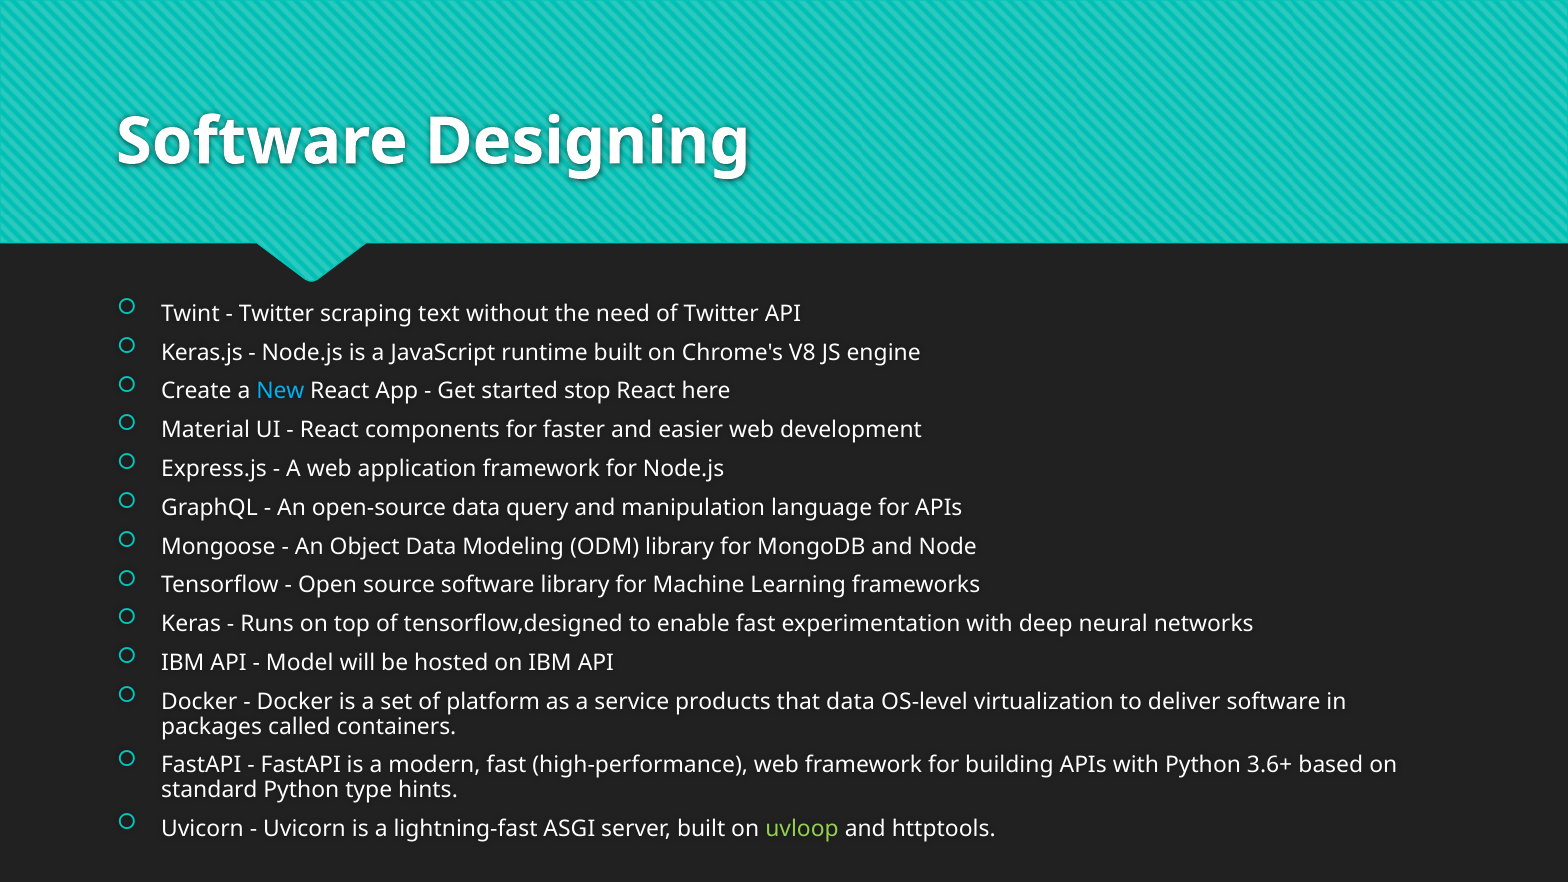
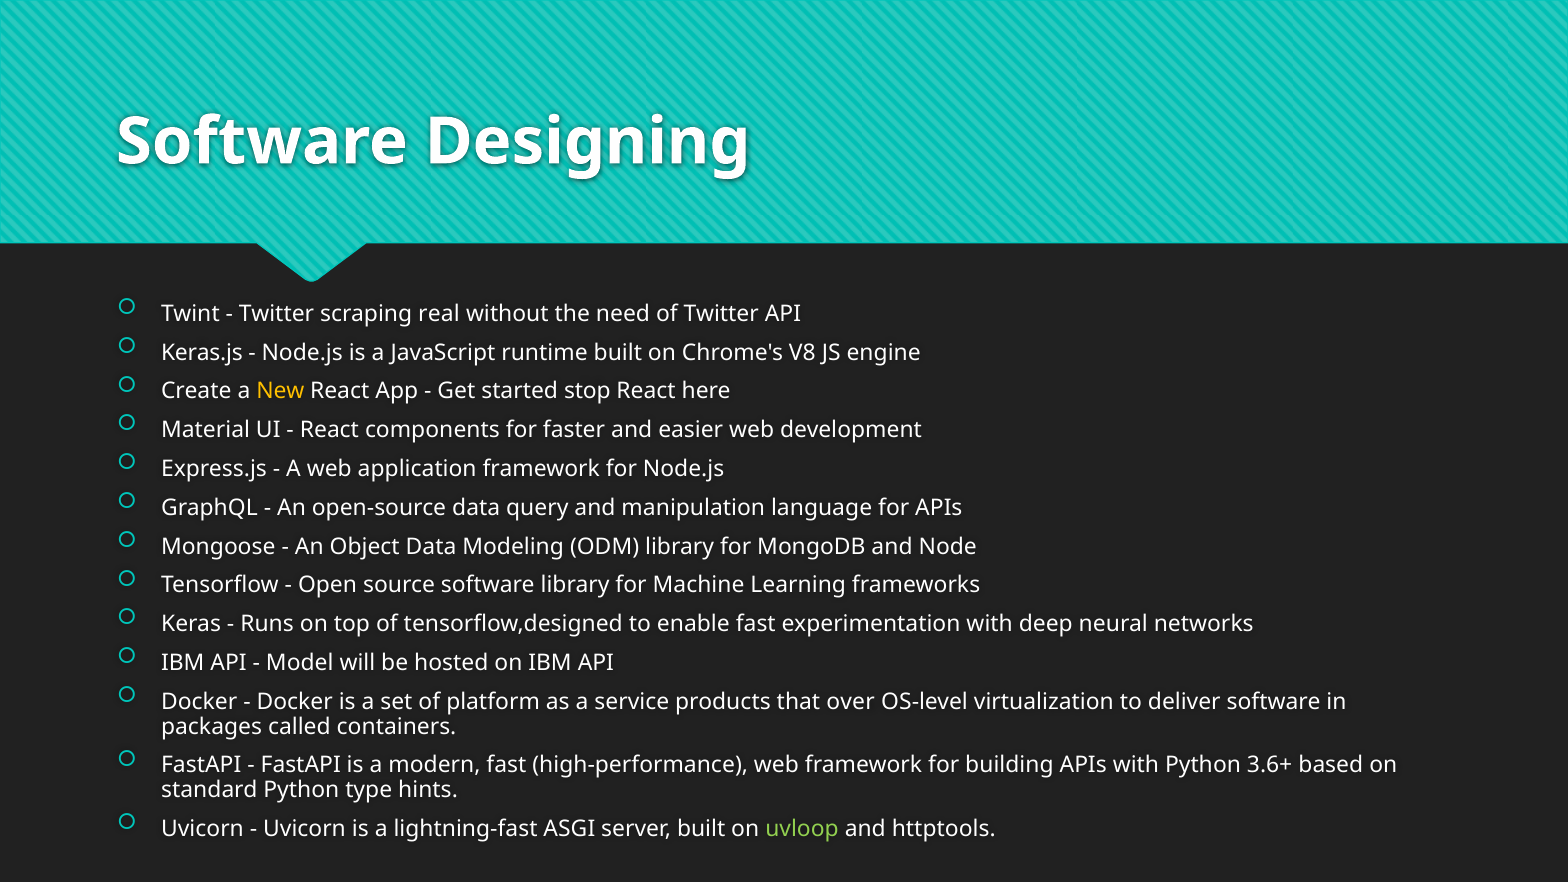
text: text -> real
New colour: light blue -> yellow
that data: data -> over
